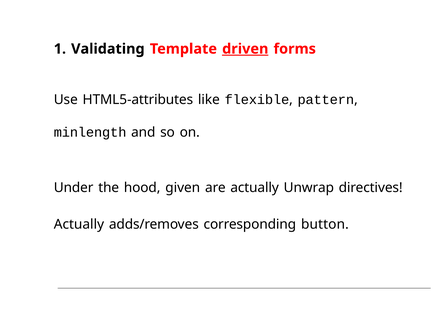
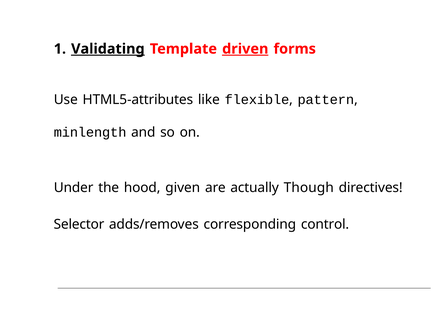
Validating underline: none -> present
Unwrap: Unwrap -> Though
Actually at (79, 224): Actually -> Selector
button: button -> control
